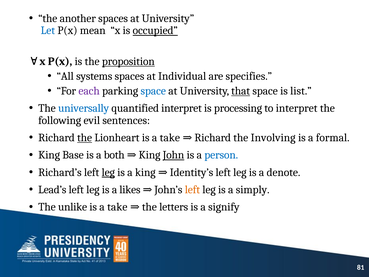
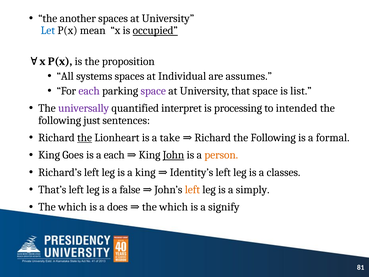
proposition underline: present -> none
specifies: specifies -> assumes
space at (153, 91) colour: blue -> purple
that underline: present -> none
universally colour: blue -> purple
to interpret: interpret -> intended
evil: evil -> just
Richard the Involving: Involving -> Following
Base: Base -> Goes
a both: both -> each
person colour: blue -> orange
leg at (108, 172) underline: present -> none
denote: denote -> classes
Lead’s: Lead’s -> That’s
likes: likes -> false
unlike at (73, 207): unlike -> which
take at (117, 207): take -> does
letters at (174, 207): letters -> which
